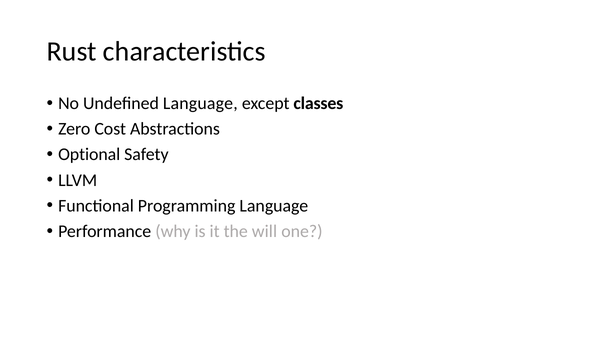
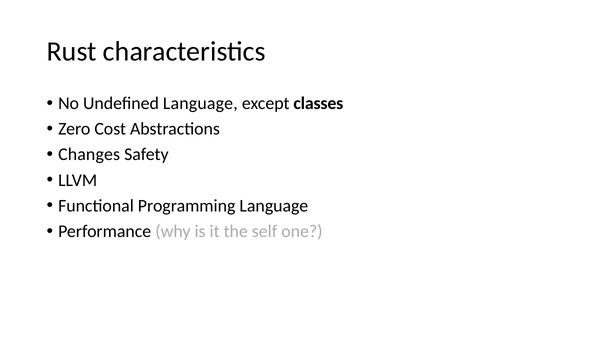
Optional: Optional -> Changes
will: will -> self
